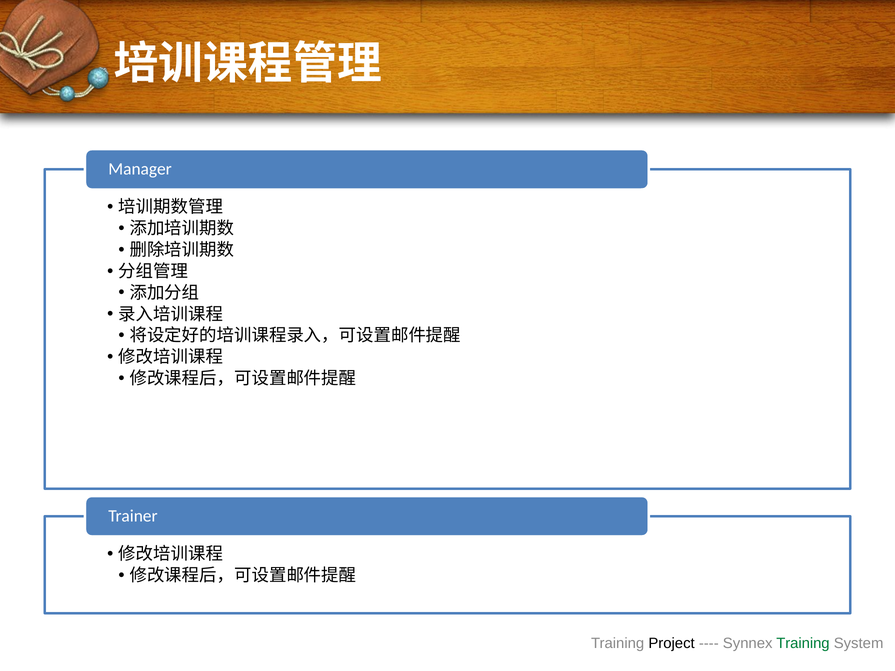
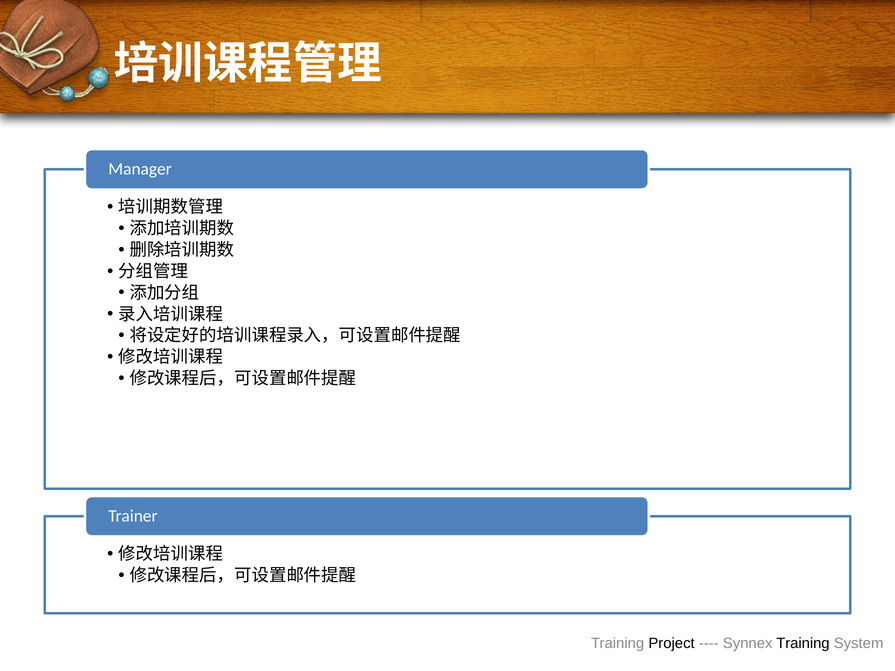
Training at (803, 643) colour: green -> black
